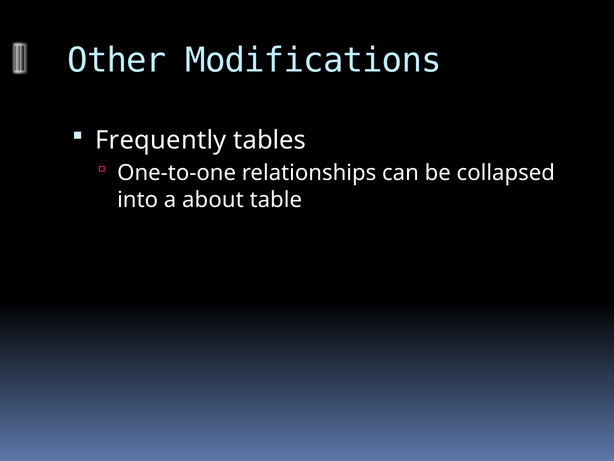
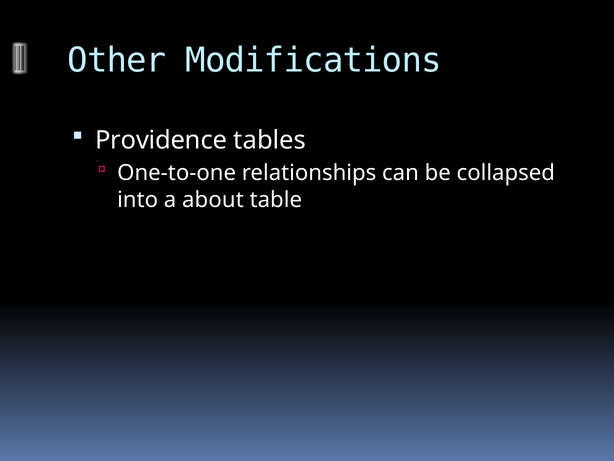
Frequently: Frequently -> Providence
